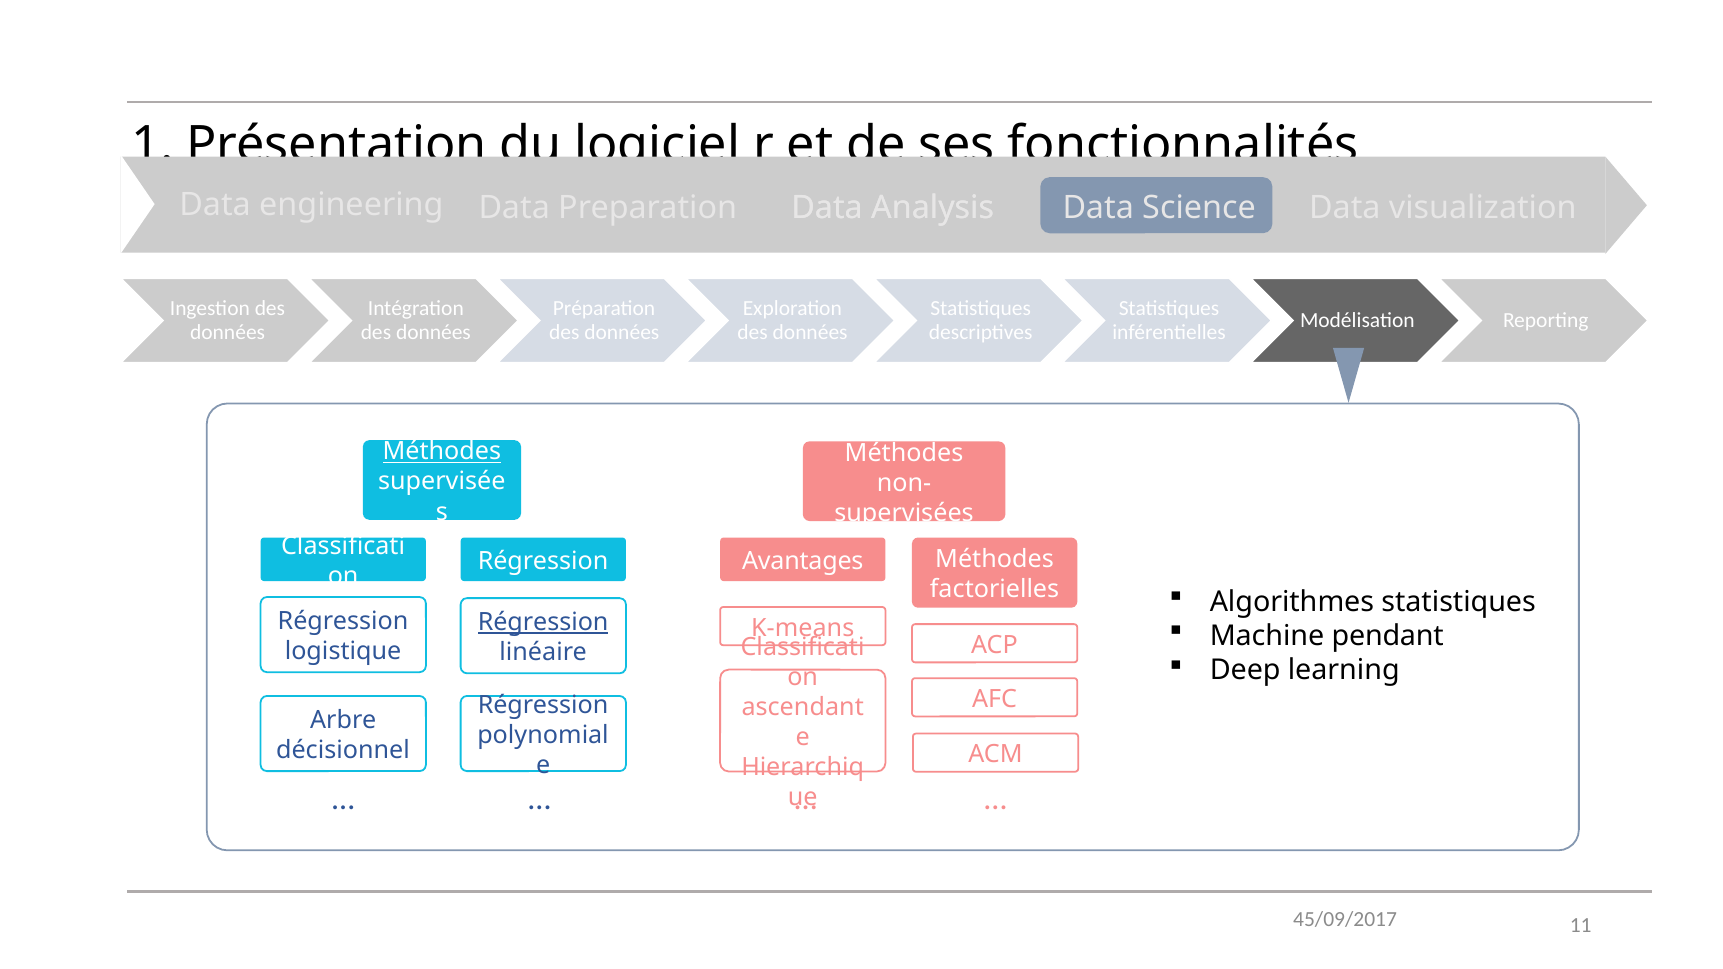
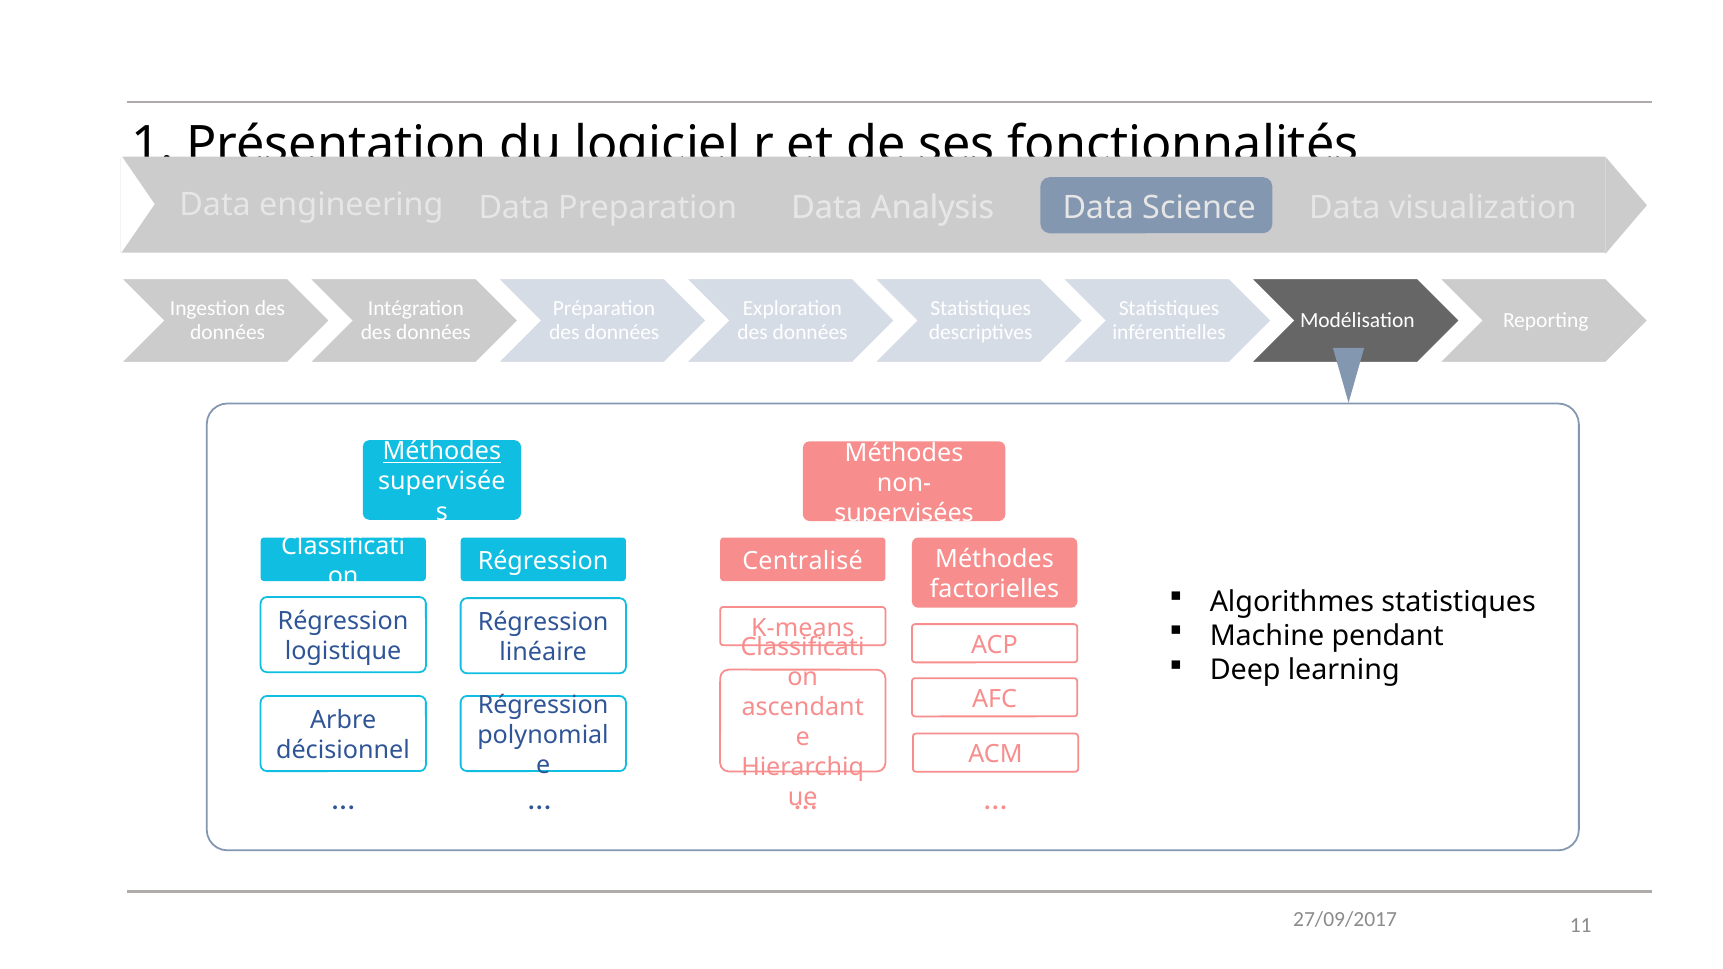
Avantages: Avantages -> Centralisé
Régression at (543, 622) underline: present -> none
45/09/2017: 45/09/2017 -> 27/09/2017
